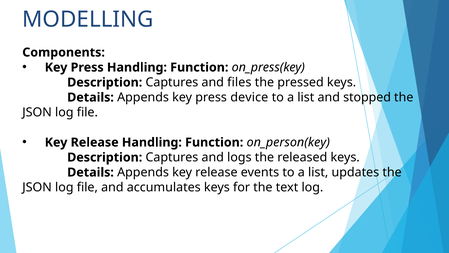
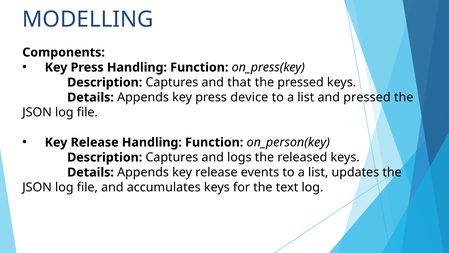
files: files -> that
and stopped: stopped -> pressed
